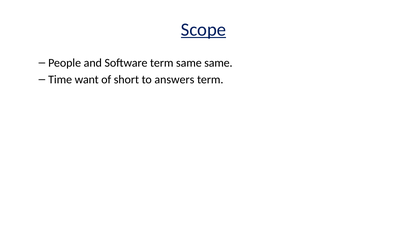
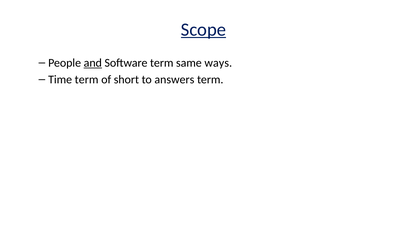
and underline: none -> present
same same: same -> ways
Time want: want -> term
